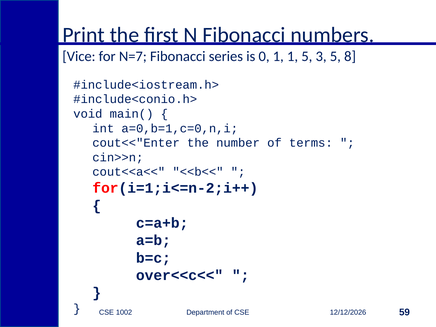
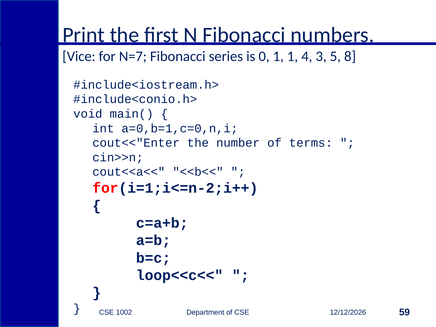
1 5: 5 -> 4
over<<c<<: over<<c<< -> loop<<c<<
